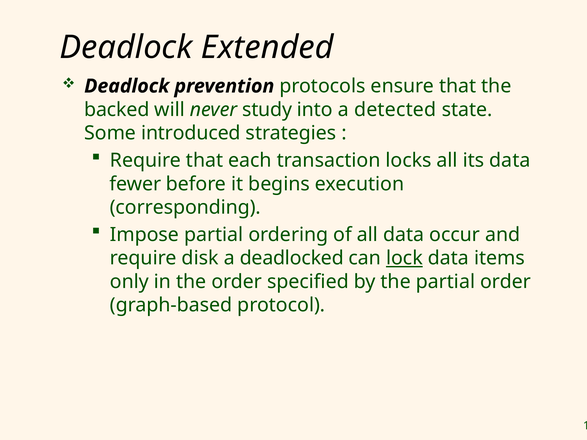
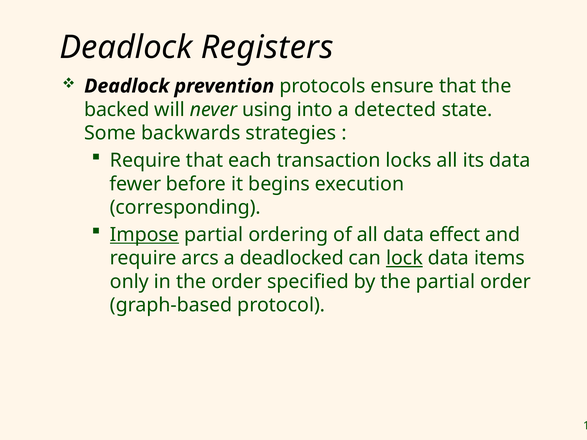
Extended: Extended -> Registers
study: study -> using
introduced: introduced -> backwards
Impose underline: none -> present
occur: occur -> effect
disk: disk -> arcs
